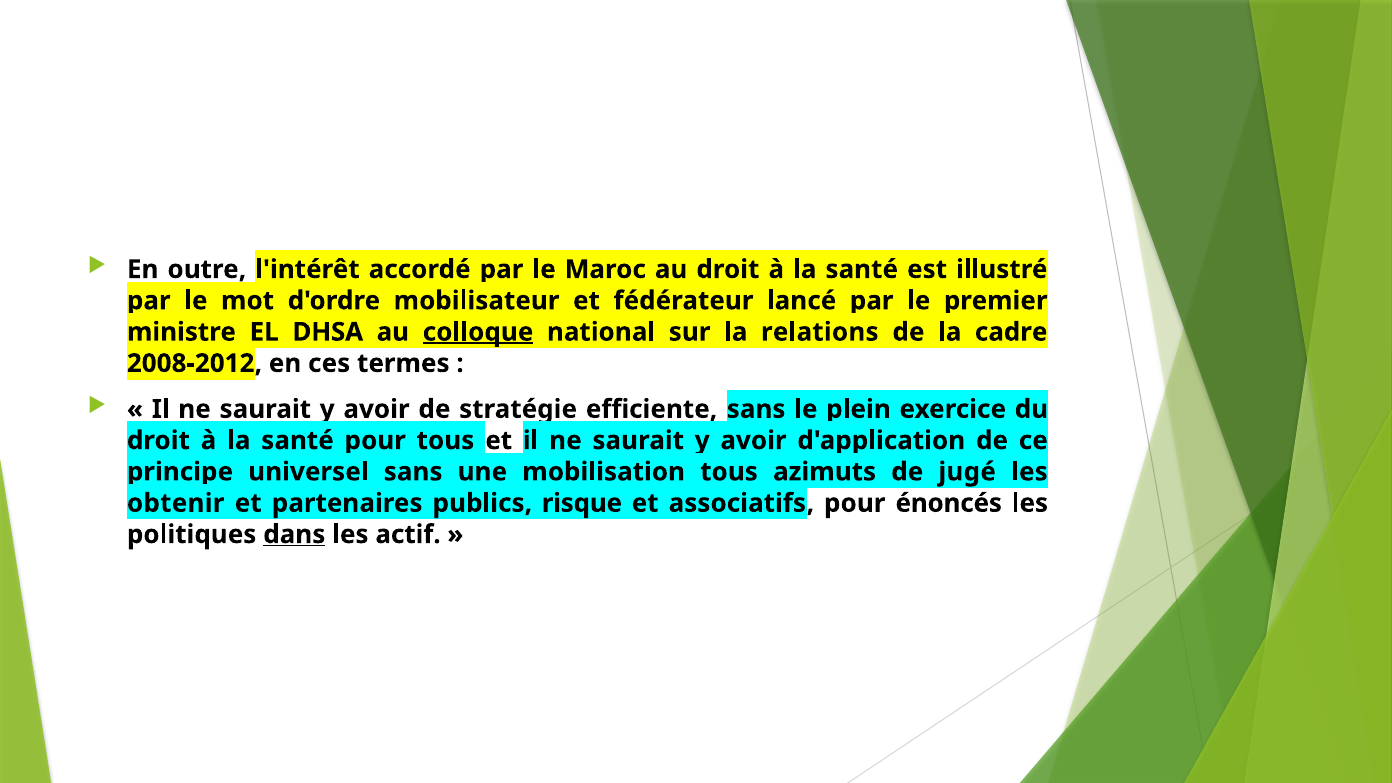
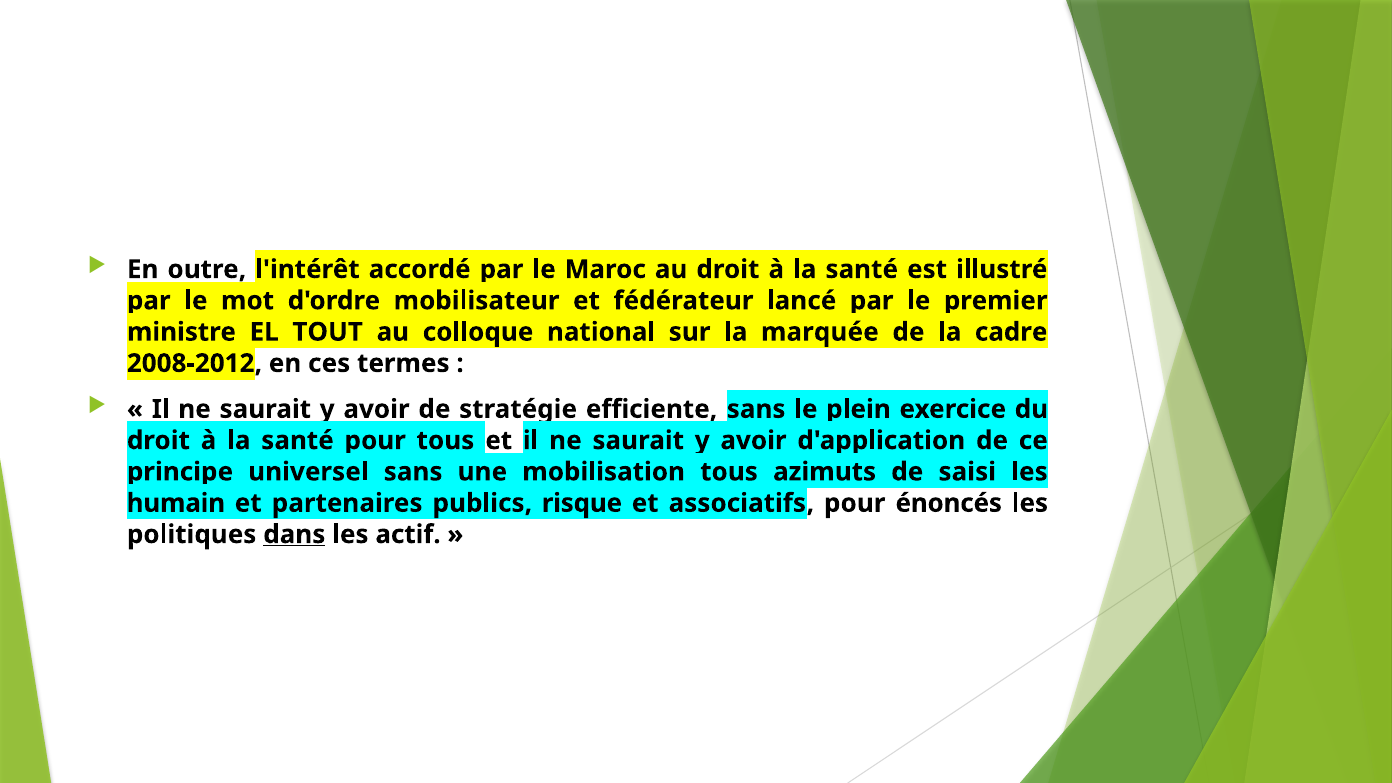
DHSA: DHSA -> TOUT
colloque underline: present -> none
relations: relations -> marquée
jugé: jugé -> saisi
obtenir: obtenir -> humain
